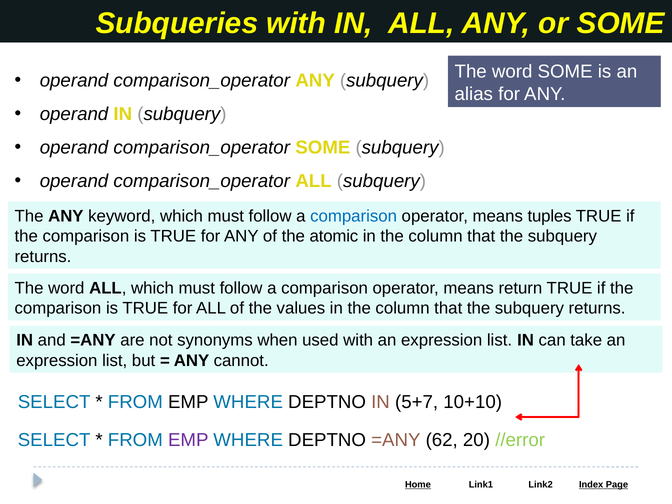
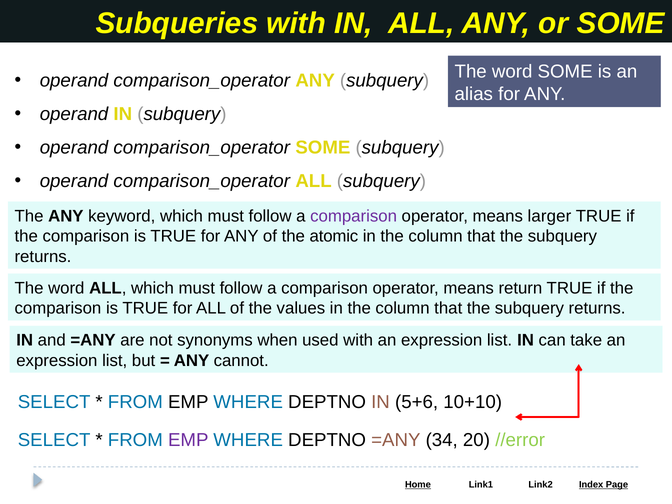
comparison at (354, 216) colour: blue -> purple
tuples: tuples -> larger
5+7: 5+7 -> 5+6
62: 62 -> 34
